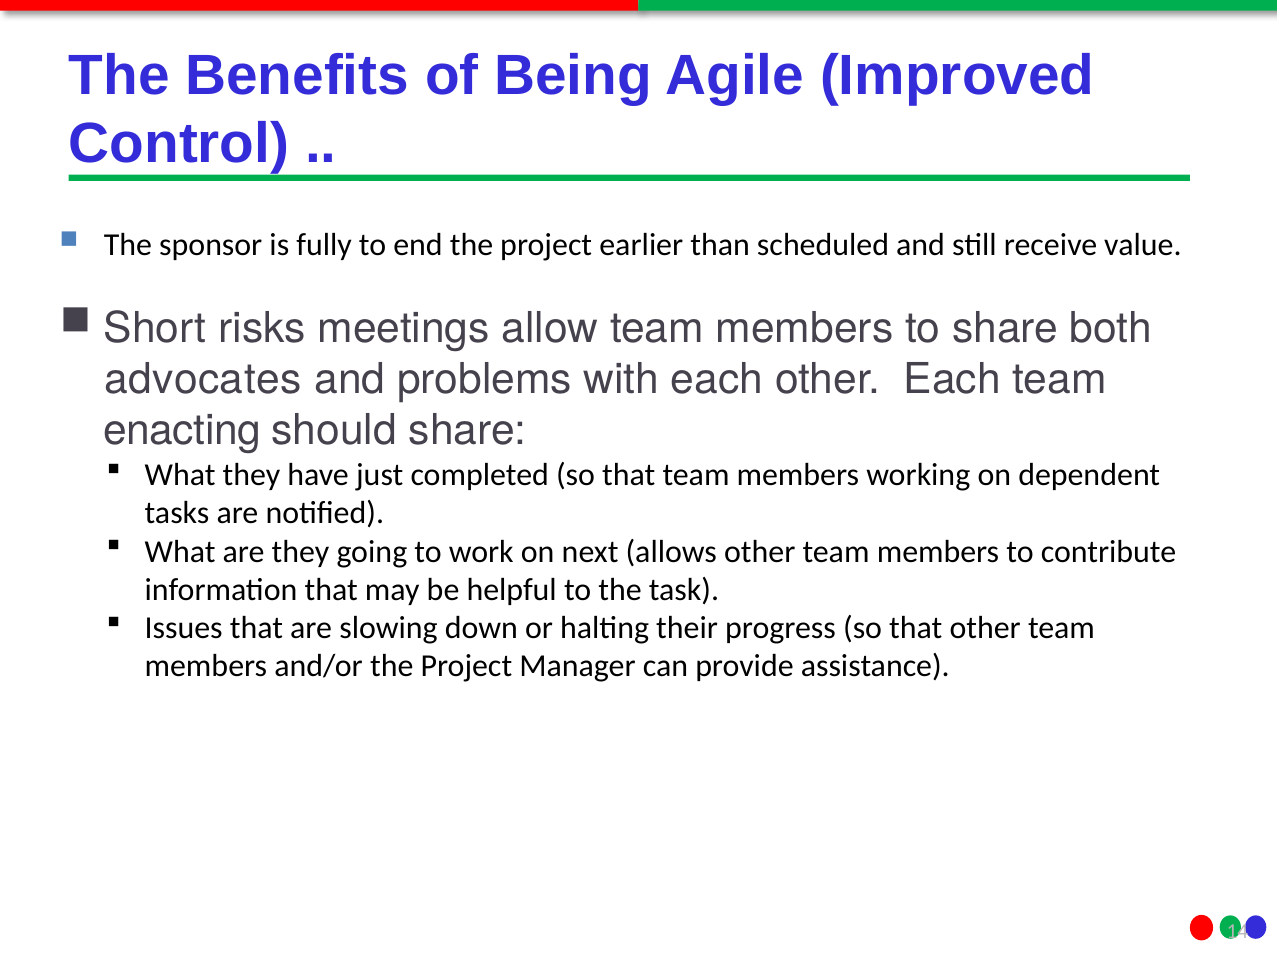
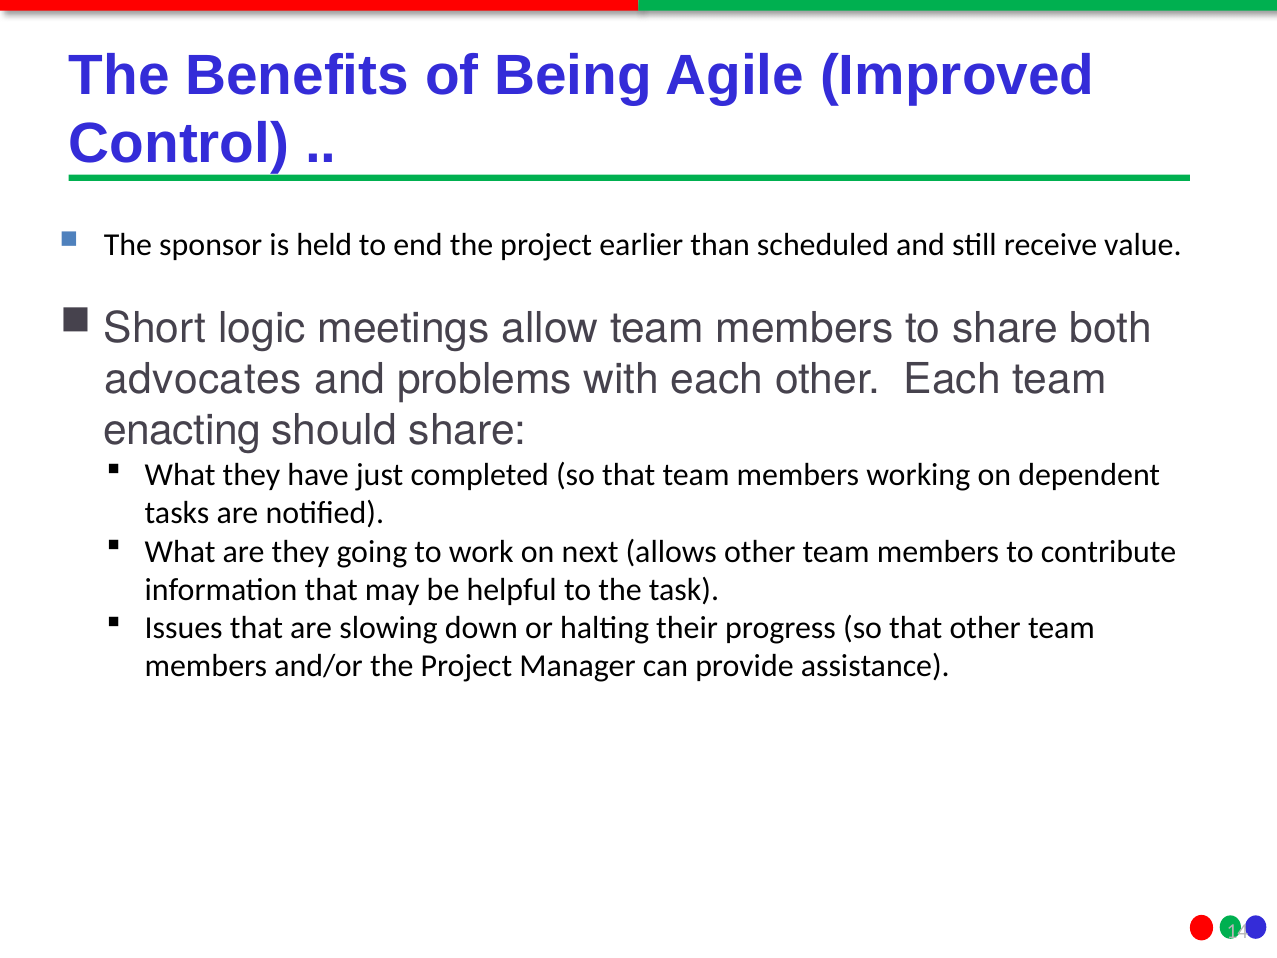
fully: fully -> held
risks: risks -> logic
